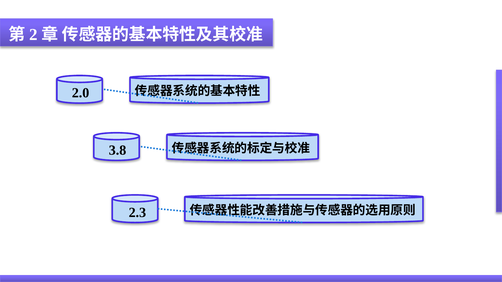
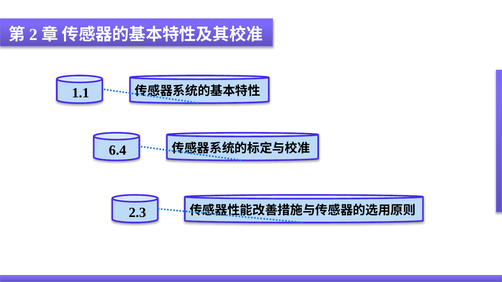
2.0: 2.0 -> 1.1
3.8: 3.8 -> 6.4
